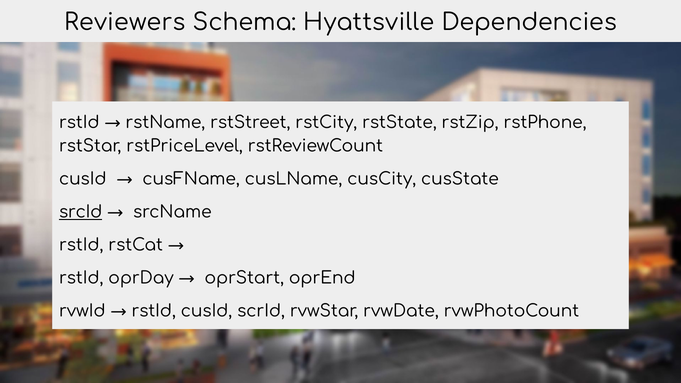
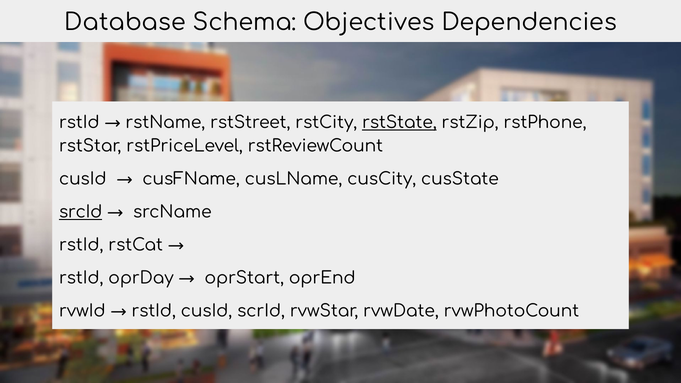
Reviewers: Reviewers -> Database
Hyattsville: Hyattsville -> Objectives
rstState underline: none -> present
